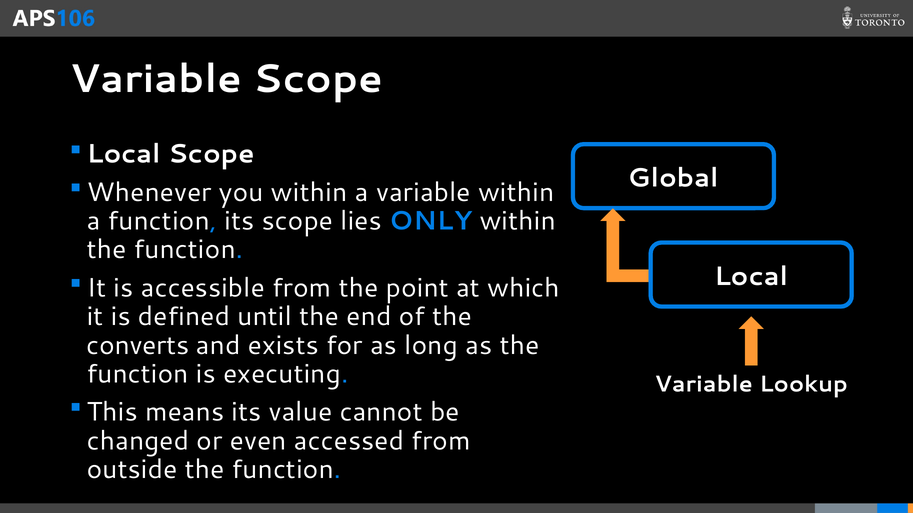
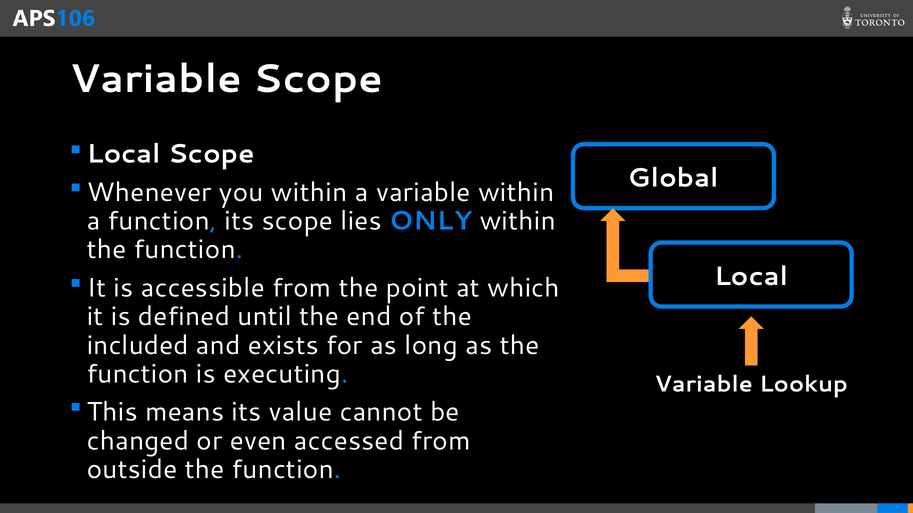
converts: converts -> included
